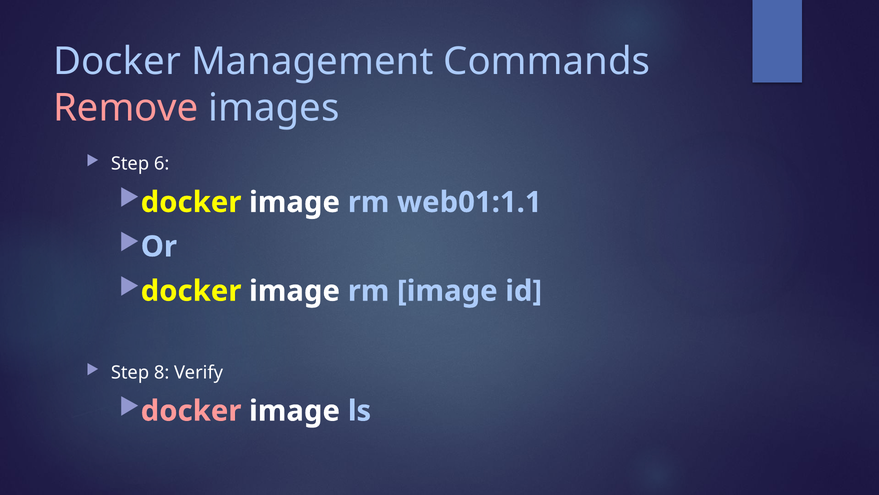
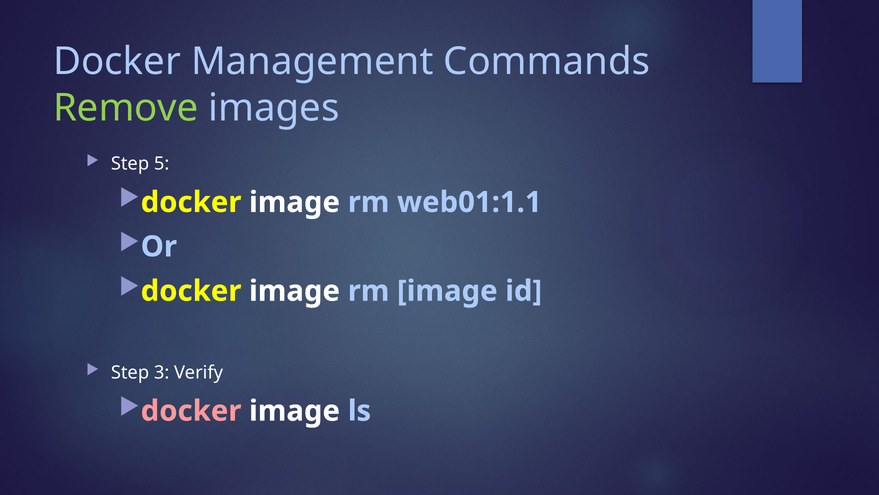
Remove colour: pink -> light green
6: 6 -> 5
8: 8 -> 3
